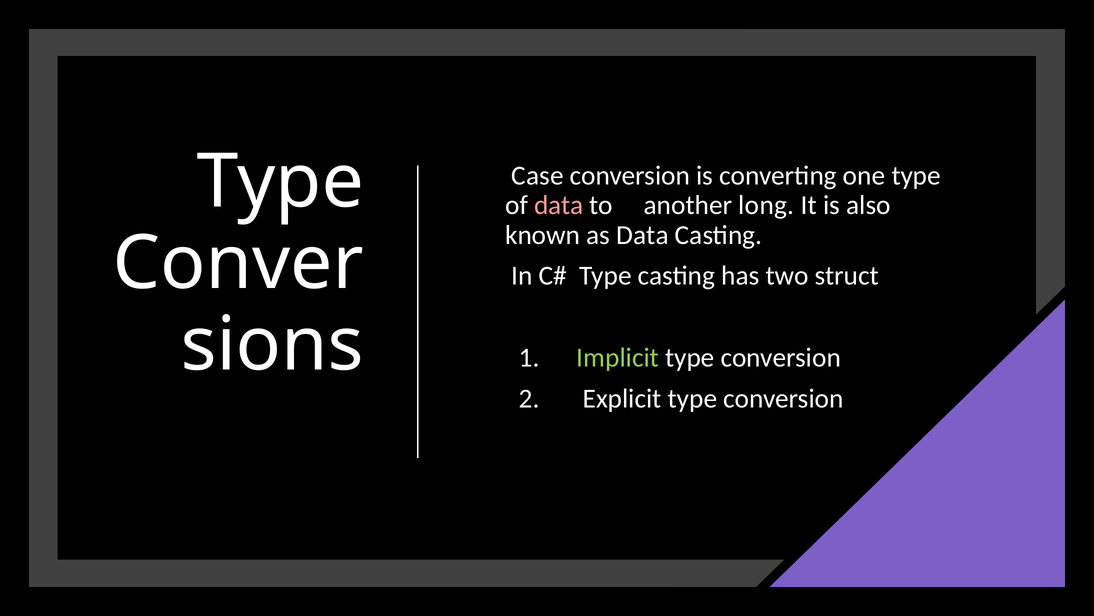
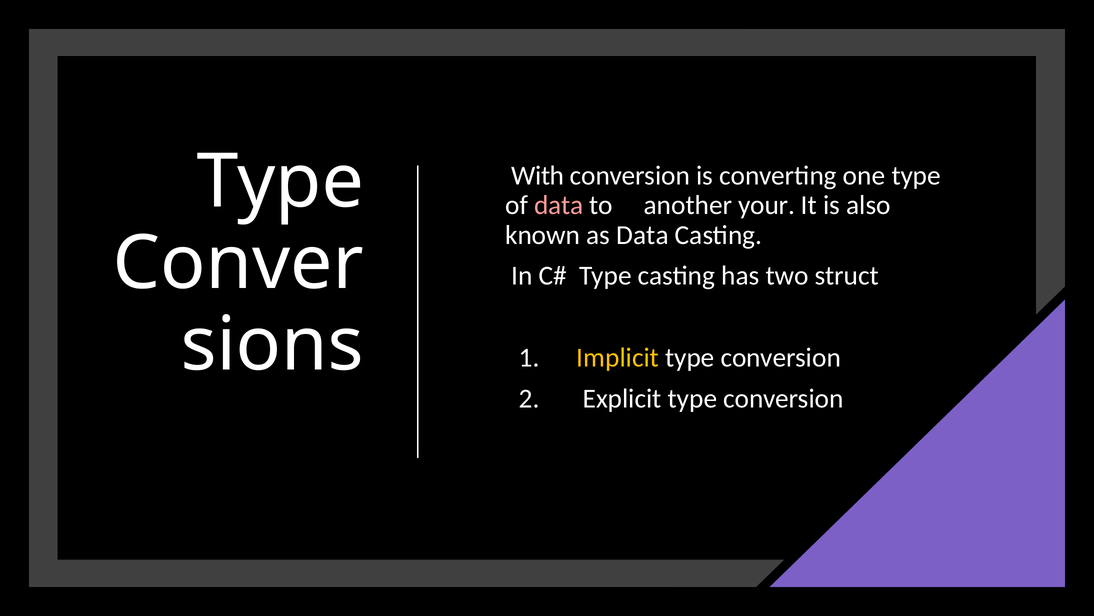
Case: Case -> With
long: long -> your
Implicit colour: light green -> yellow
